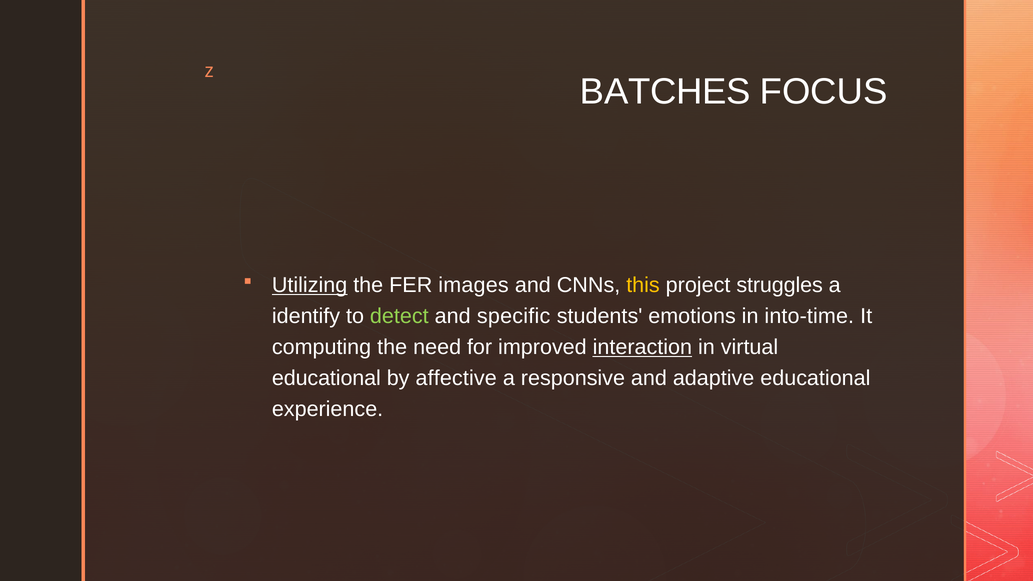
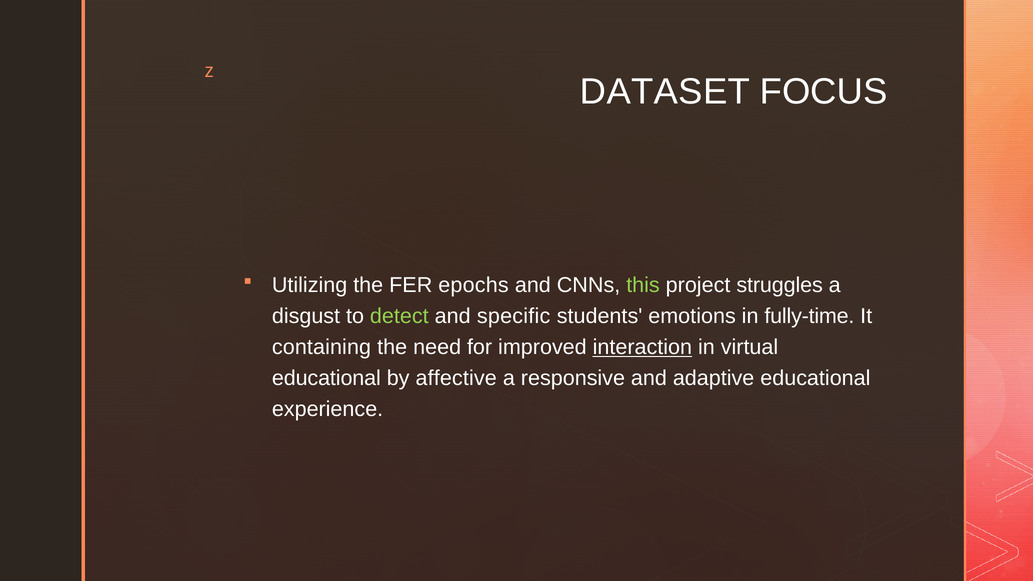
BATCHES: BATCHES -> DATASET
Utilizing underline: present -> none
images: images -> epochs
this colour: yellow -> light green
identify: identify -> disgust
into-time: into-time -> fully-time
computing: computing -> containing
